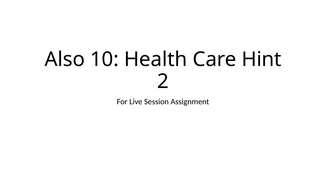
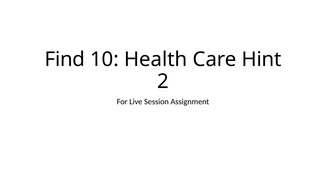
Also: Also -> Find
